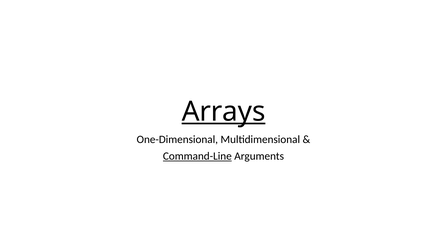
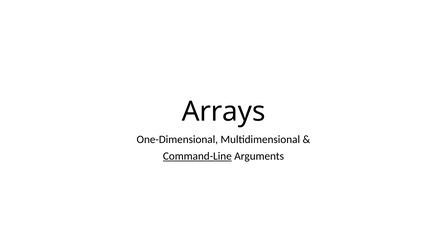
Arrays underline: present -> none
